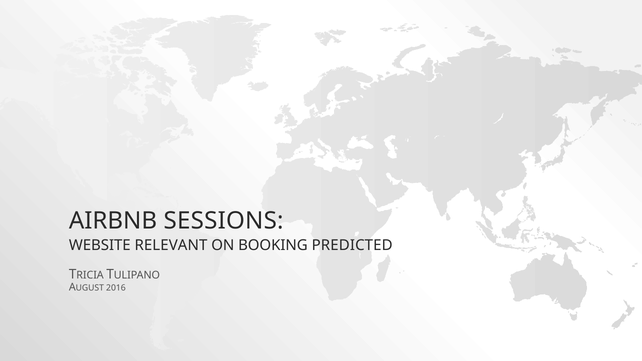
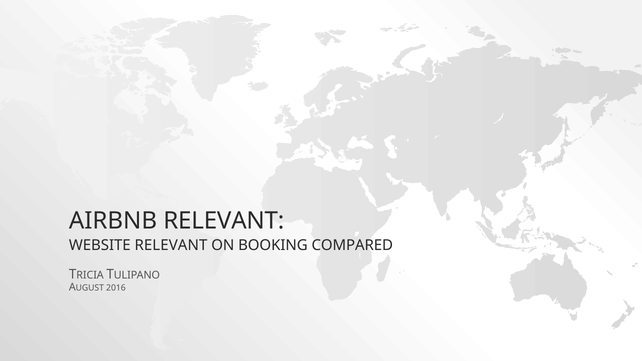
AIRBNB SESSIONS: SESSIONS -> RELEVANT
PREDICTED: PREDICTED -> COMPARED
